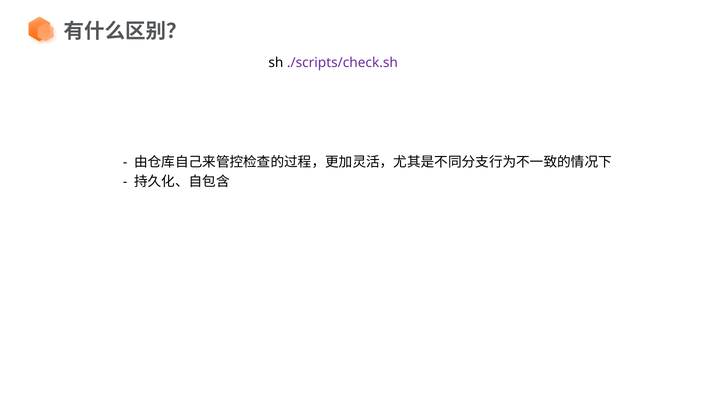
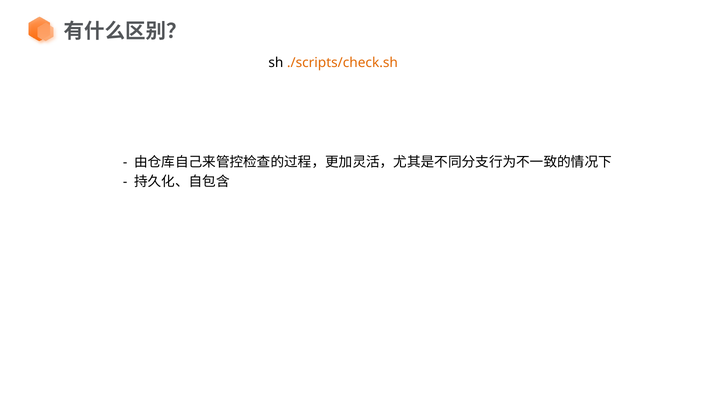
./scripts/check.sh colour: purple -> orange
